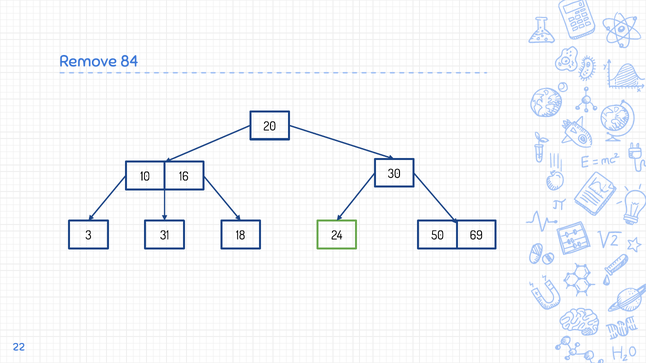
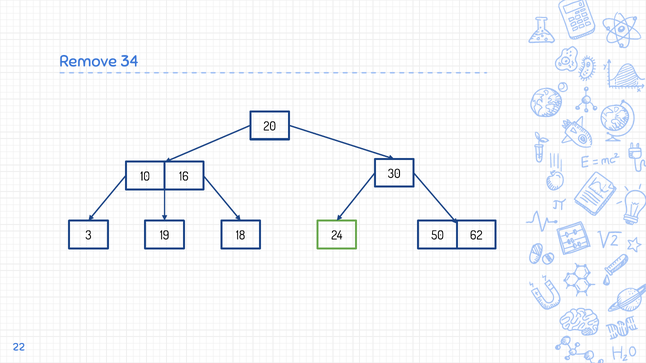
84: 84 -> 34
31: 31 -> 19
69: 69 -> 62
